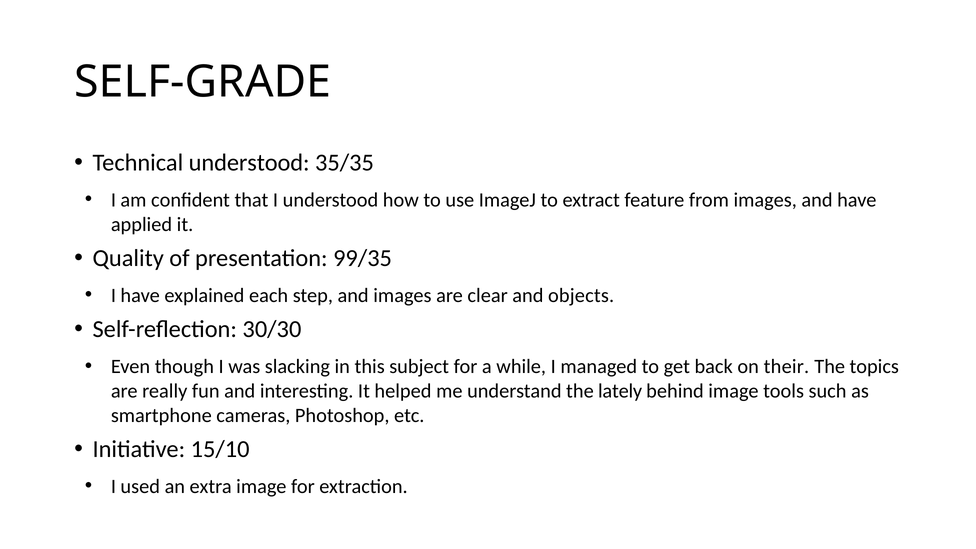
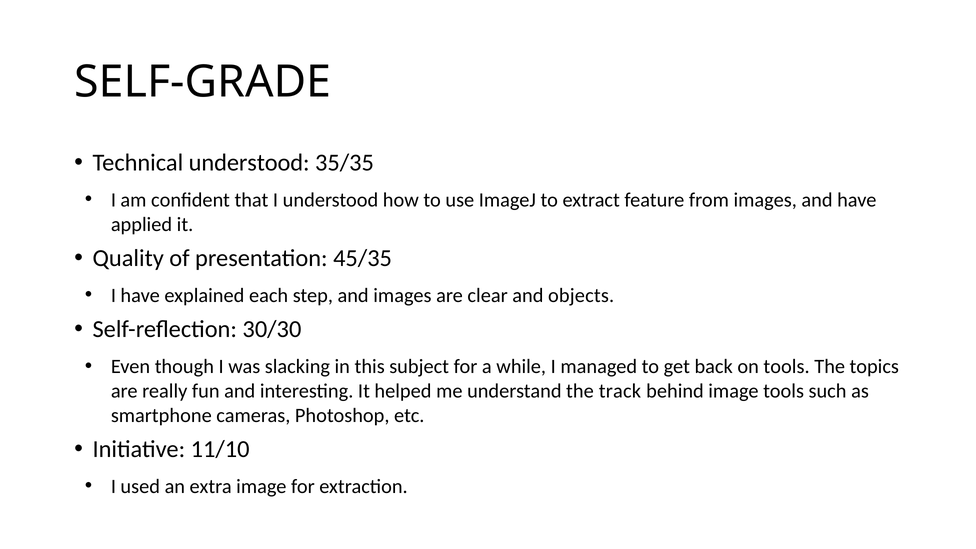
99/35: 99/35 -> 45/35
on their: their -> tools
lately: lately -> track
15/10: 15/10 -> 11/10
